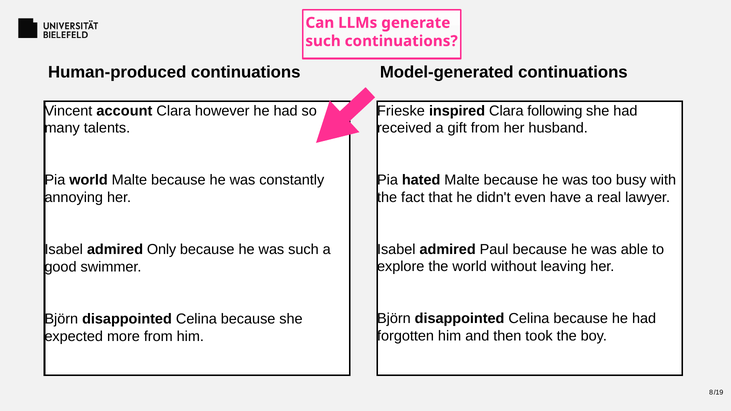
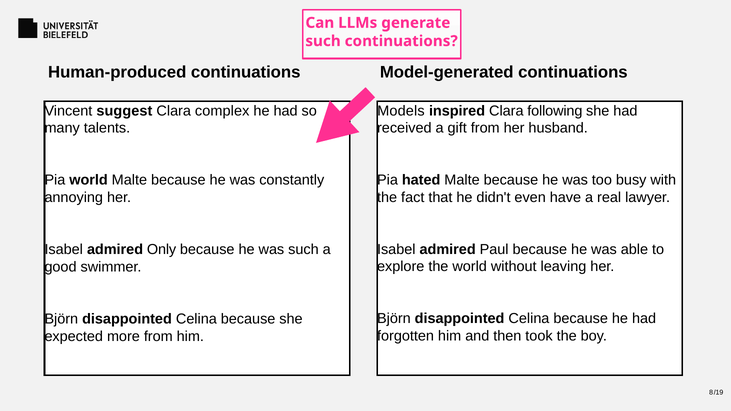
Frieske: Frieske -> Models
account: account -> suggest
however: however -> complex
